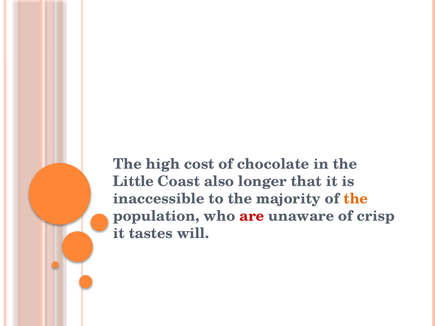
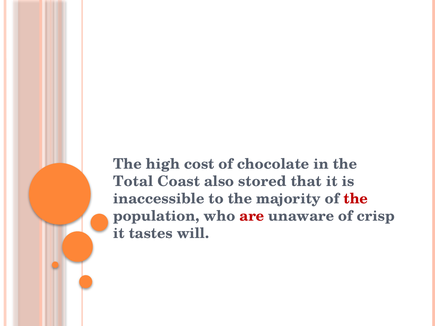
Little: Little -> Total
longer: longer -> stored
the at (356, 199) colour: orange -> red
